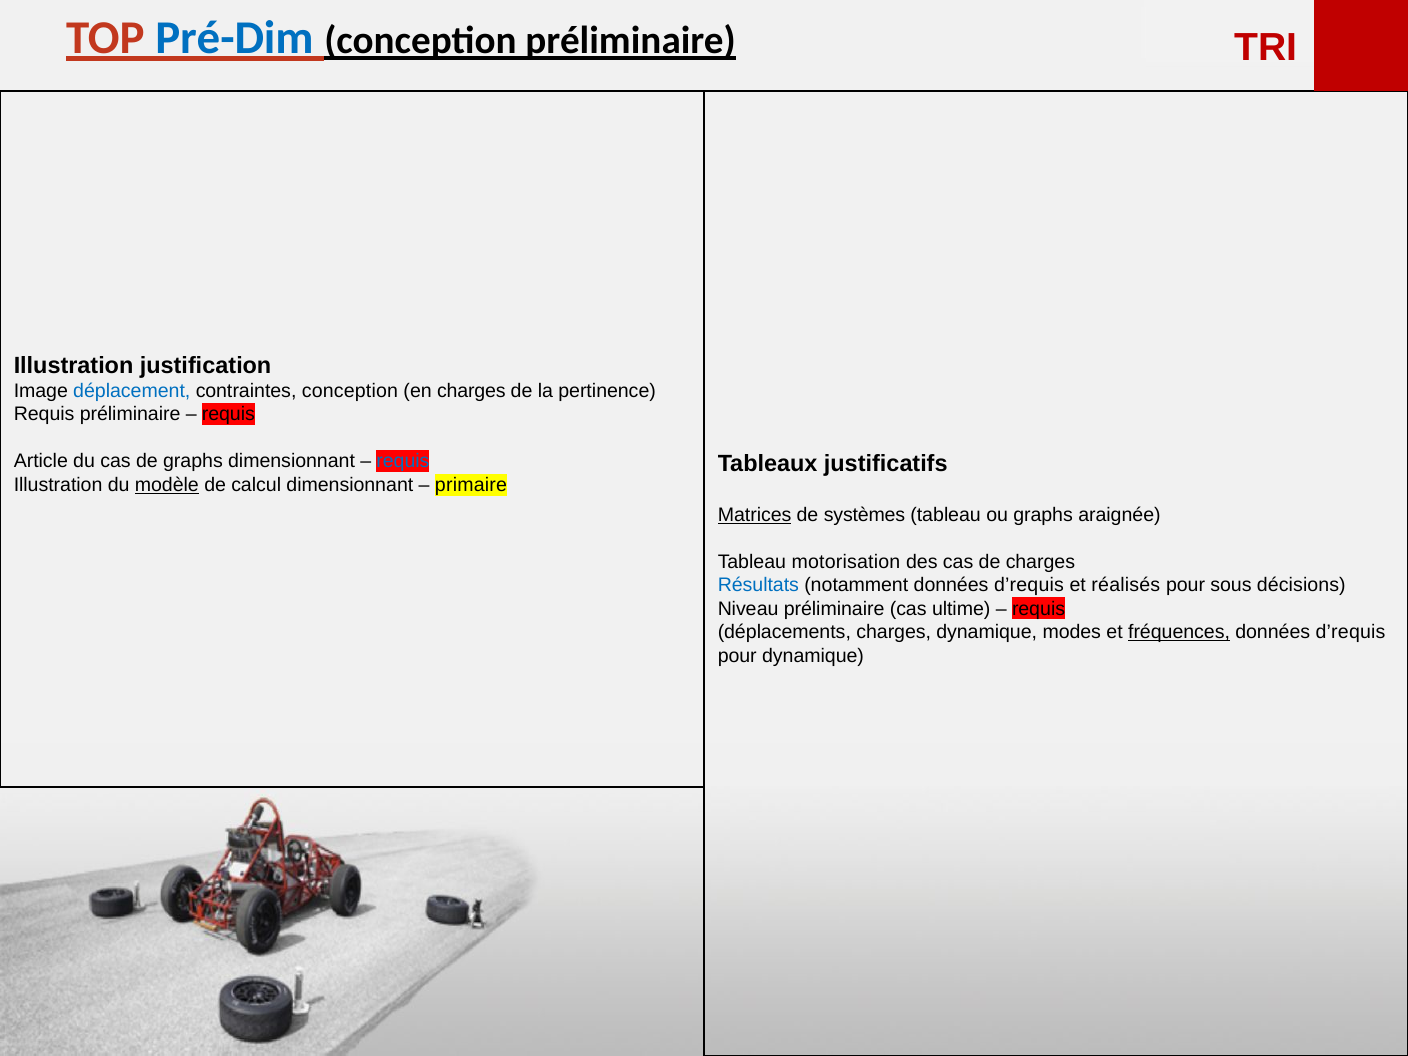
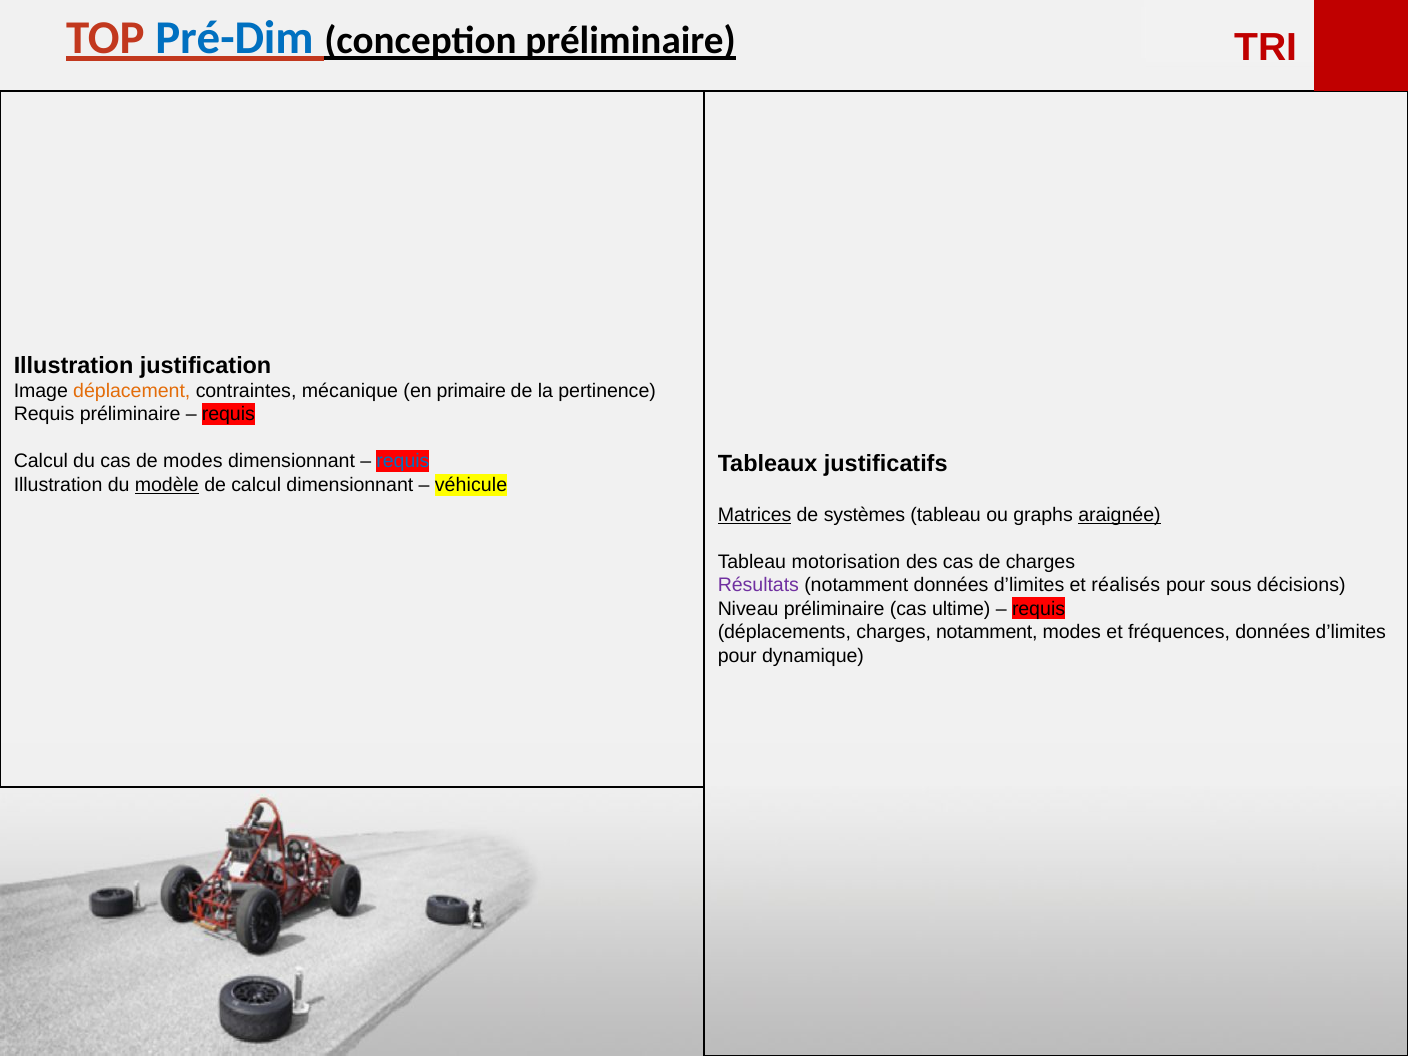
déplacement colour: blue -> orange
contraintes conception: conception -> mécanique
en charges: charges -> primaire
Article at (41, 462): Article -> Calcul
de graphs: graphs -> modes
primaire: primaire -> véhicule
araignée underline: none -> present
Résultats colour: blue -> purple
notamment données d’requis: d’requis -> d’limites
charges dynamique: dynamique -> notamment
fréquences underline: present -> none
d’requis at (1351, 632): d’requis -> d’limites
